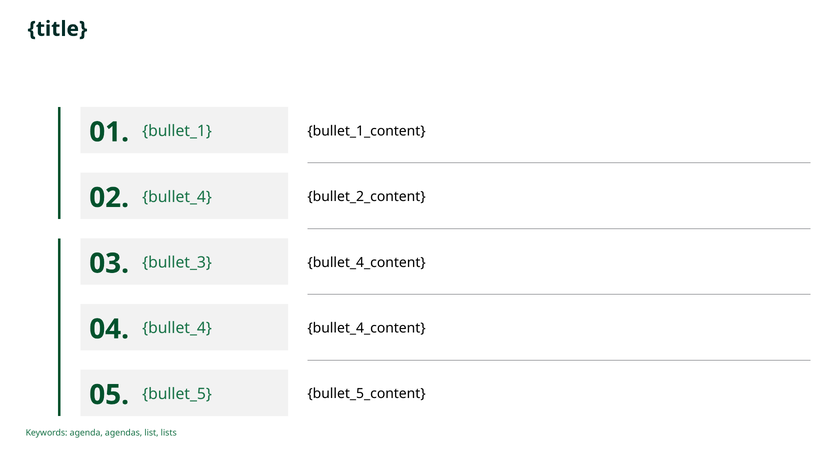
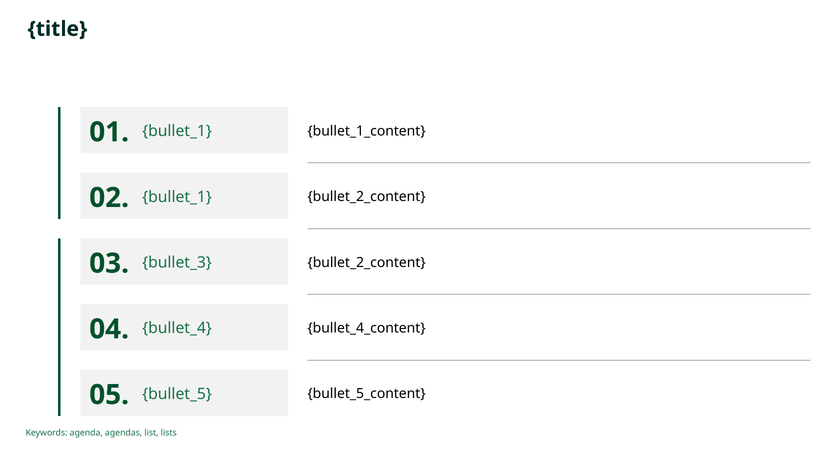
bullet_4 at (177, 197): bullet_4 -> bullet_1
bullet_4_content at (367, 262): bullet_4_content -> bullet_2_content
